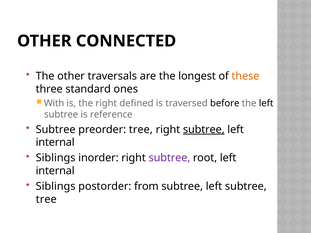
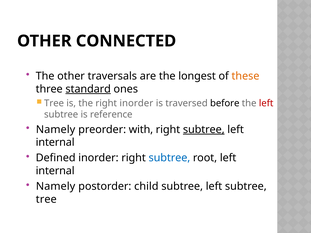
standard underline: none -> present
With at (54, 103): With -> Tree
right defined: defined -> inorder
left at (266, 103) colour: black -> red
Subtree at (56, 130): Subtree -> Namely
preorder tree: tree -> with
Siblings at (56, 158): Siblings -> Defined
subtree at (169, 158) colour: purple -> blue
Siblings at (56, 187): Siblings -> Namely
from: from -> child
